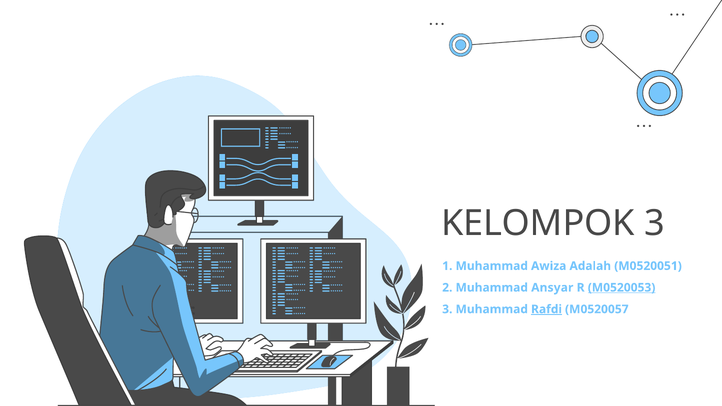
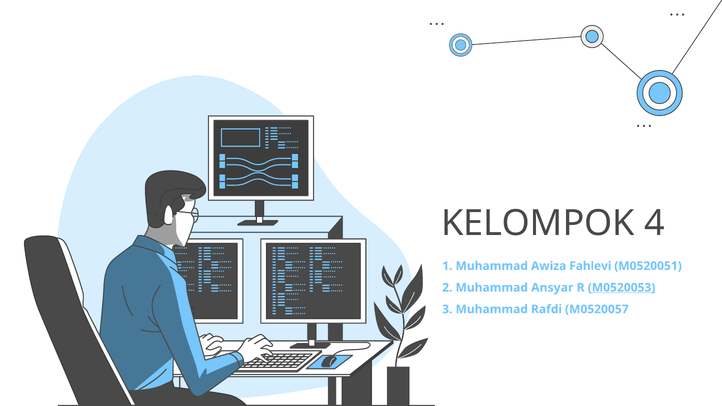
KELOMPOK 3: 3 -> 4
Adalah: Adalah -> Fahlevi
Rafdi underline: present -> none
